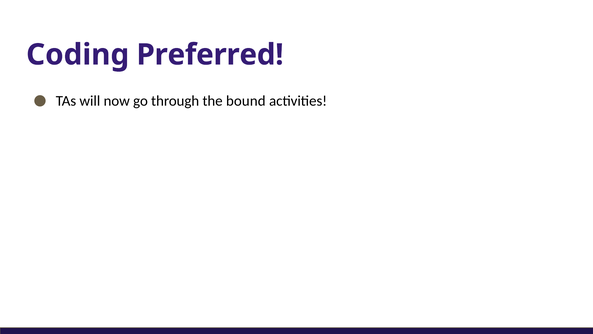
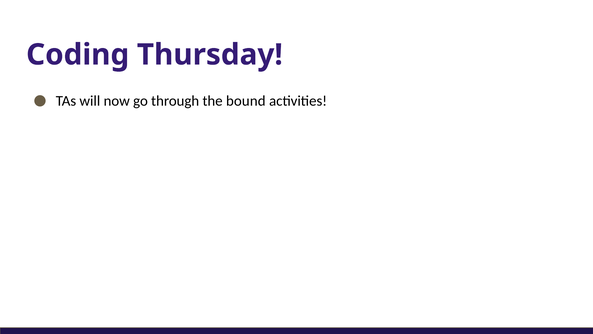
Preferred: Preferred -> Thursday
